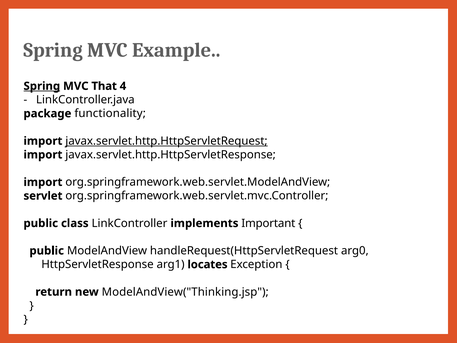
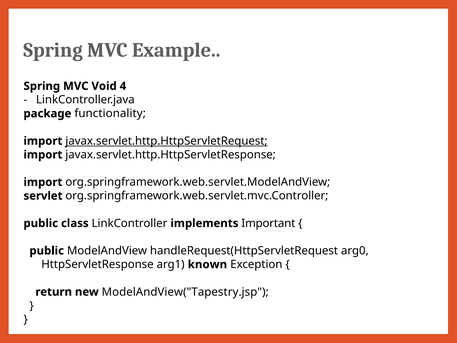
Spring at (42, 86) underline: present -> none
That: That -> Void
locates: locates -> known
ModelAndView("Thinking.jsp: ModelAndView("Thinking.jsp -> ModelAndView("Tapestry.jsp
